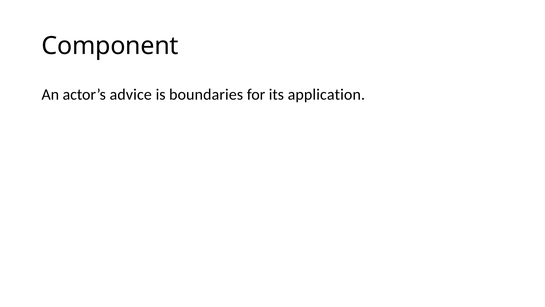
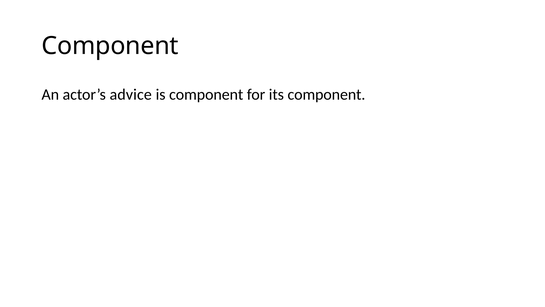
is boundaries: boundaries -> component
its application: application -> component
